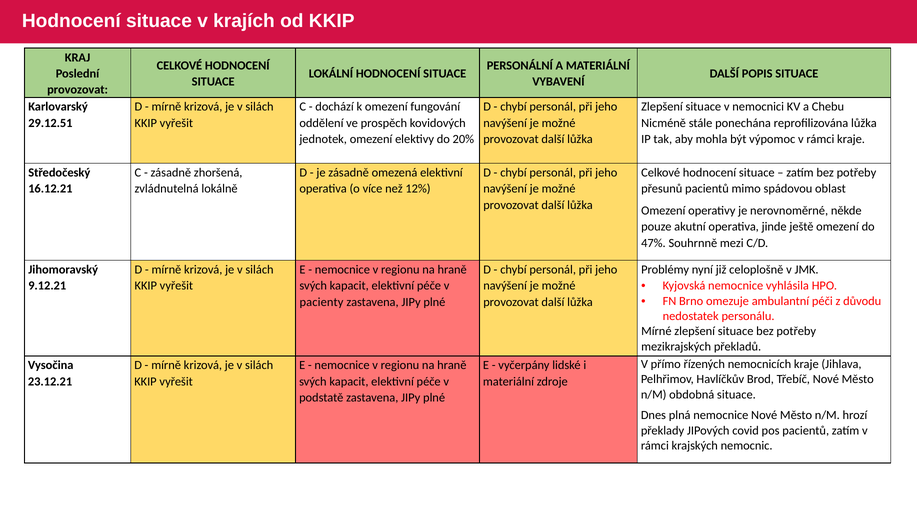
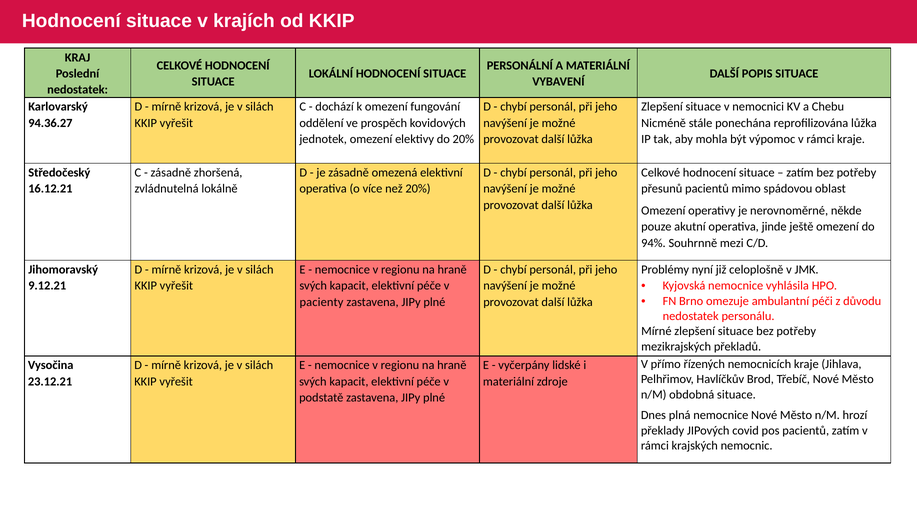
provozovat at (78, 90): provozovat -> nedostatek
29.12.51: 29.12.51 -> 94.36.27
než 12%: 12% -> 20%
47%: 47% -> 94%
